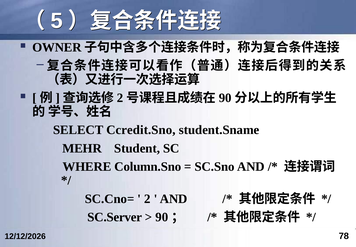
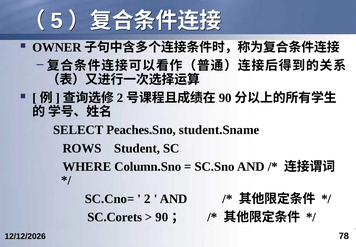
Ccredit.Sno: Ccredit.Sno -> Peaches.Sno
MEHR: MEHR -> ROWS
SC.Server: SC.Server -> SC.Corets
